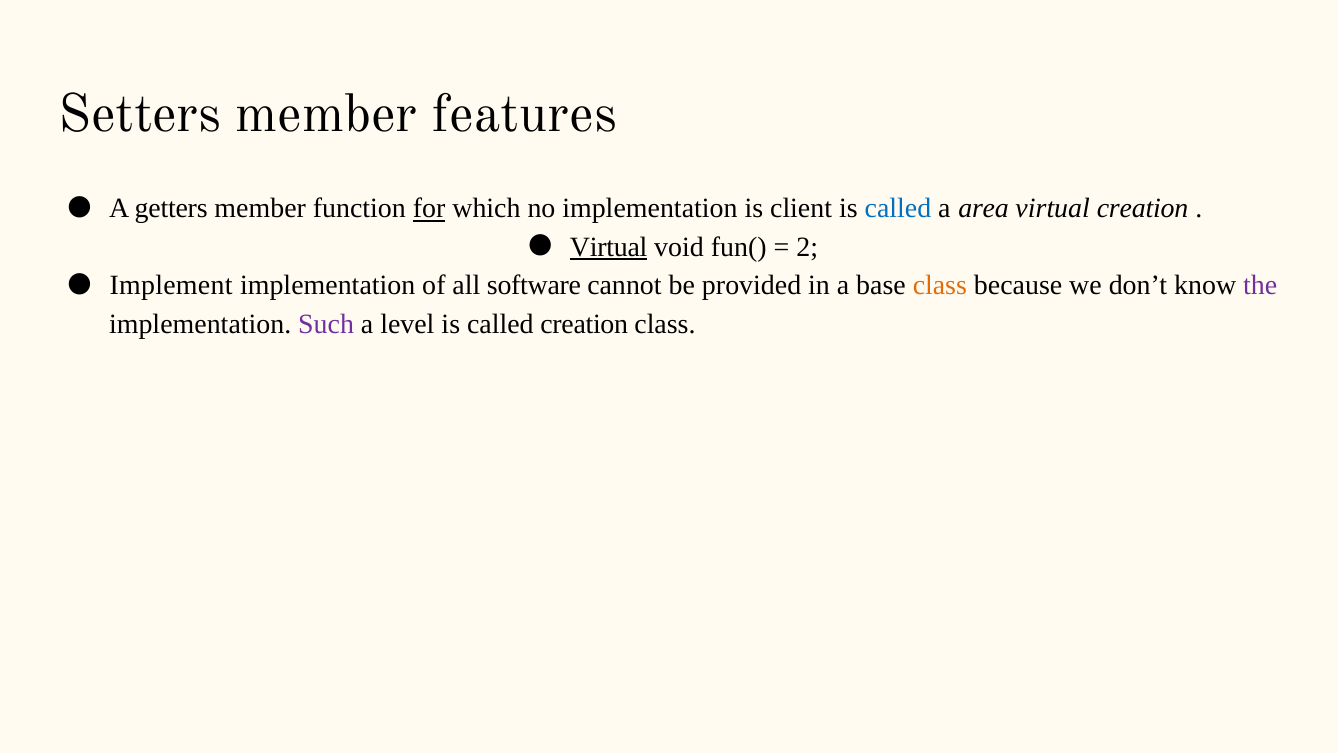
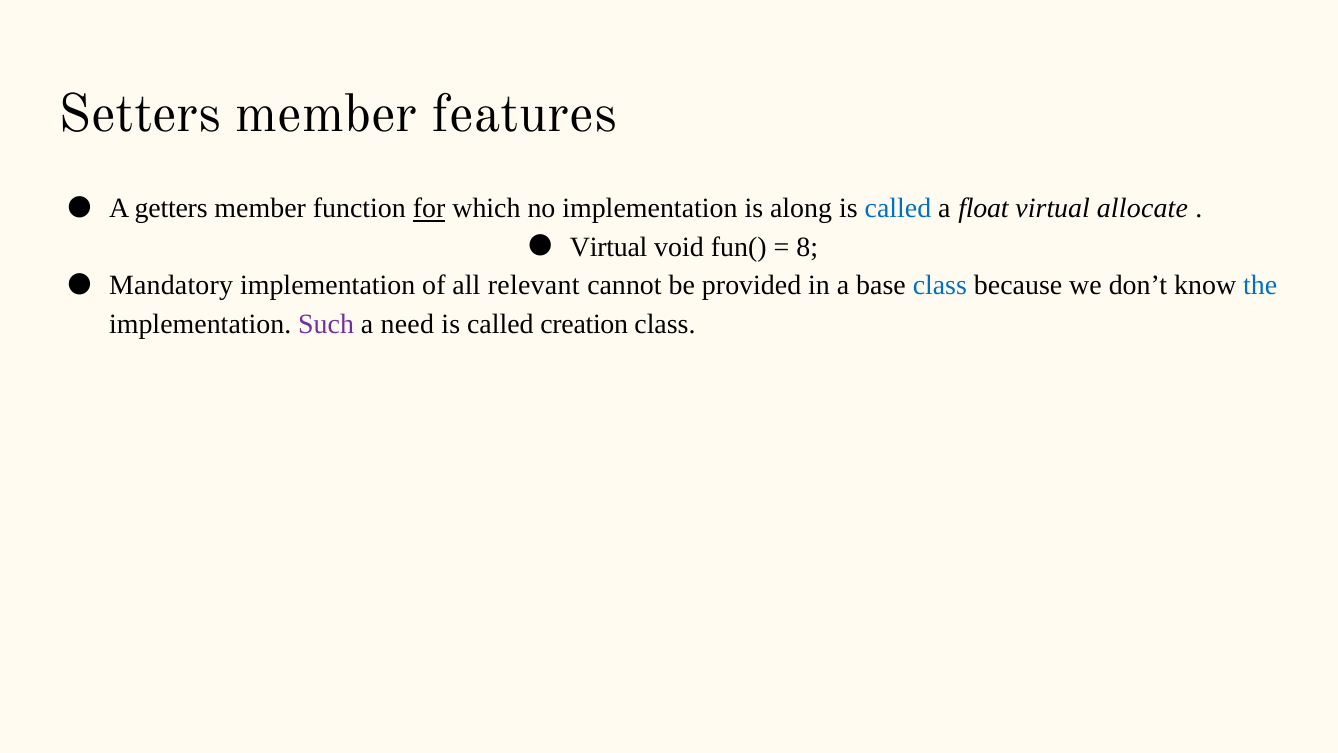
client: client -> along
area: area -> float
virtual creation: creation -> allocate
Virtual at (609, 247) underline: present -> none
2: 2 -> 8
Implement: Implement -> Mandatory
software: software -> relevant
class at (940, 286) colour: orange -> blue
the colour: purple -> blue
level: level -> need
